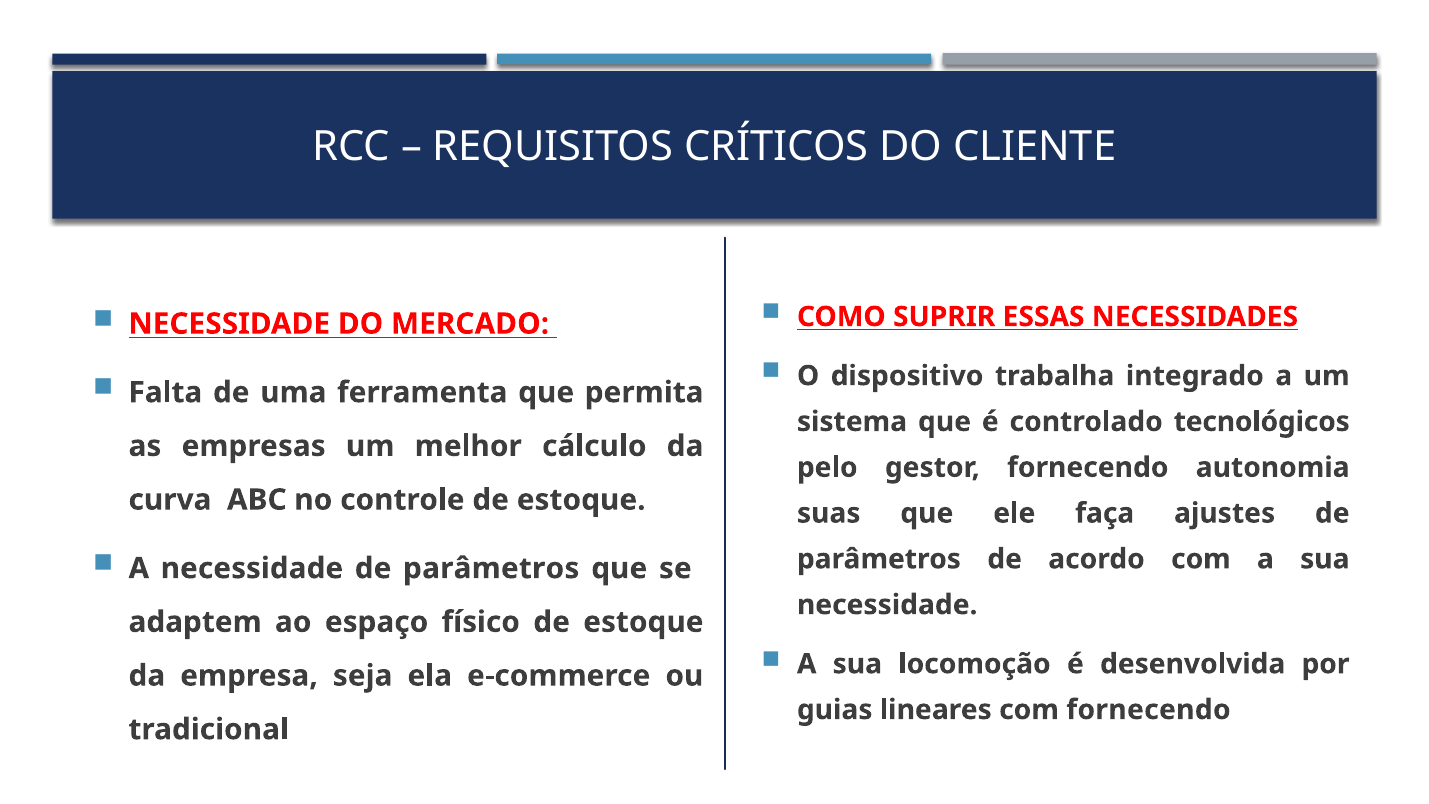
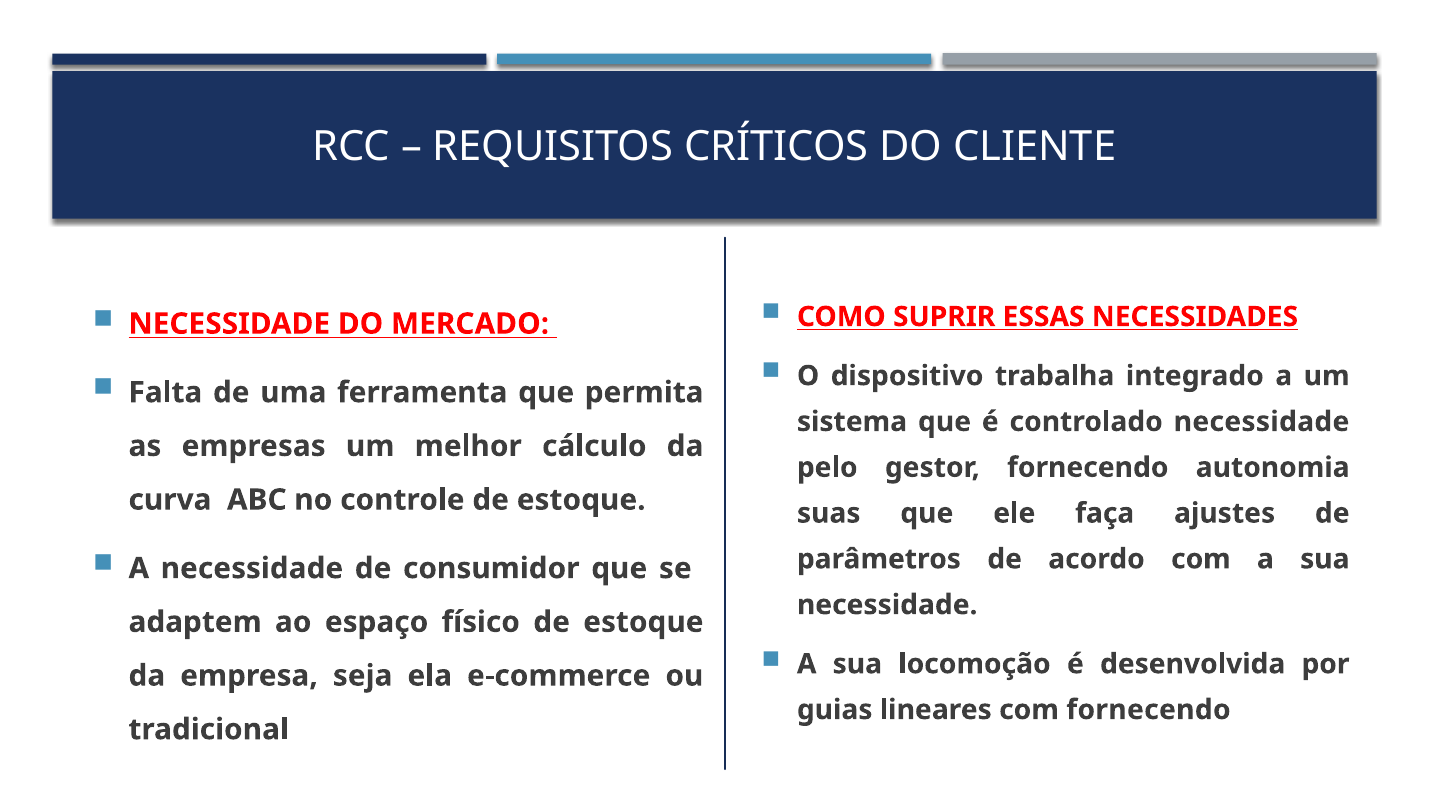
controlado tecnológicos: tecnológicos -> necessidade
necessidade de parâmetros: parâmetros -> consumidor
